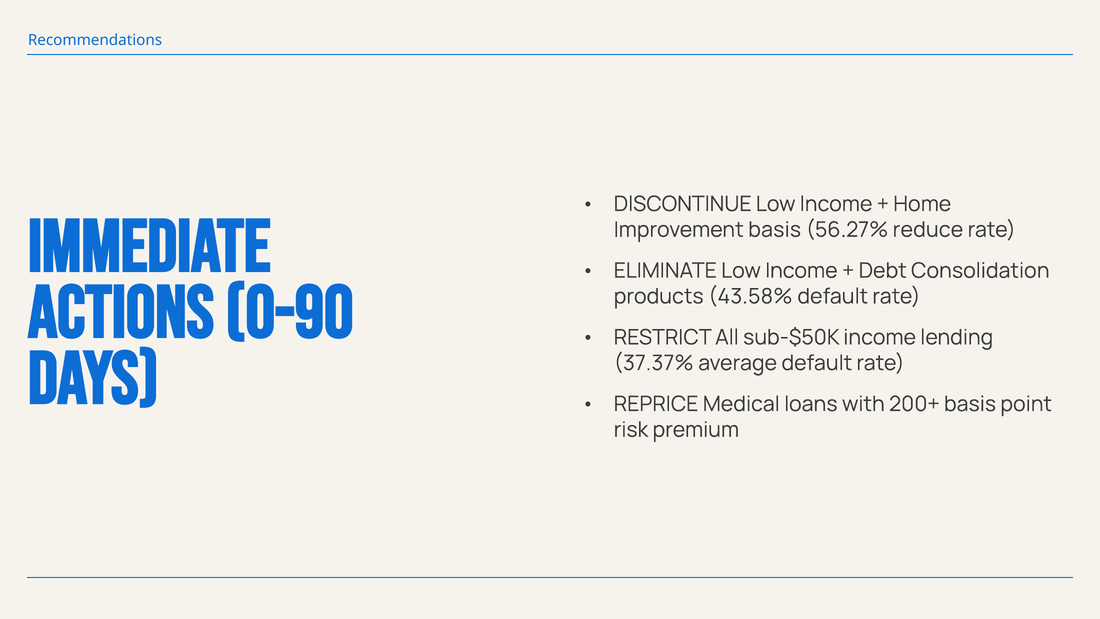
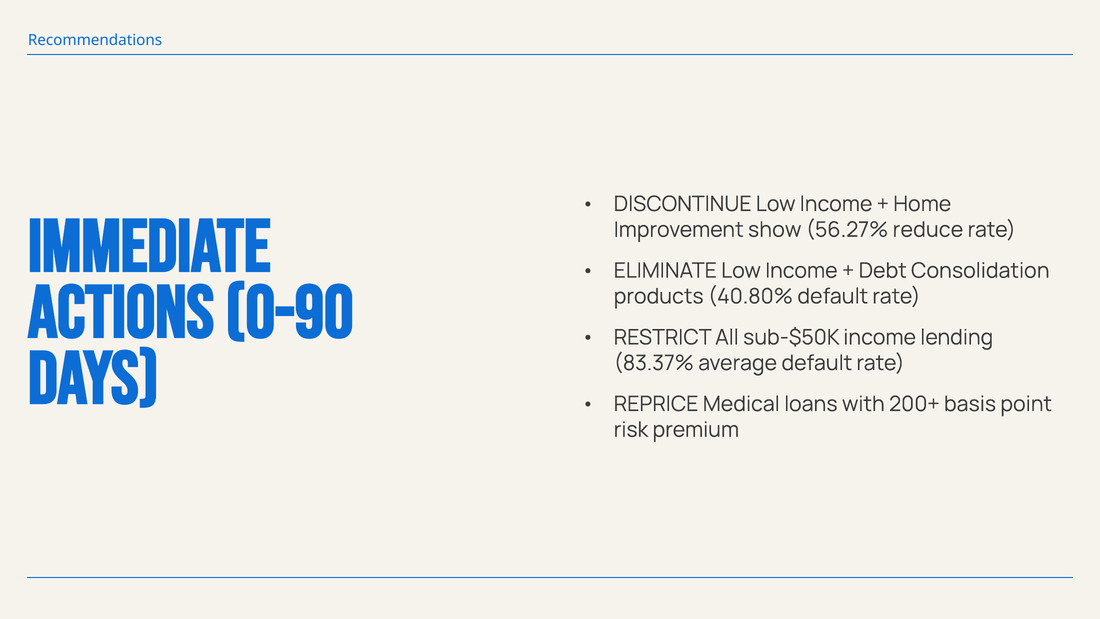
Improvement basis: basis -> show
43.58%: 43.58% -> 40.80%
37.37%: 37.37% -> 83.37%
